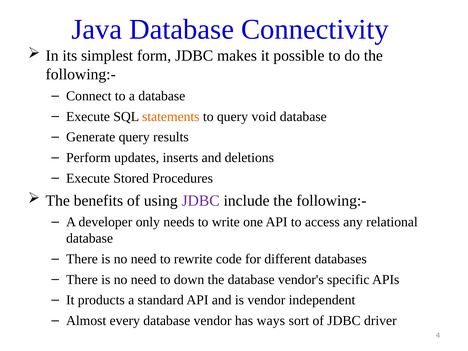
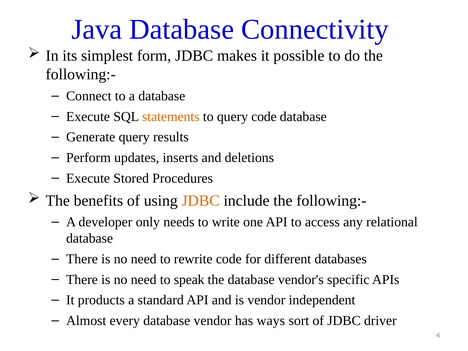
query void: void -> code
JDBC at (201, 201) colour: purple -> orange
down: down -> speak
